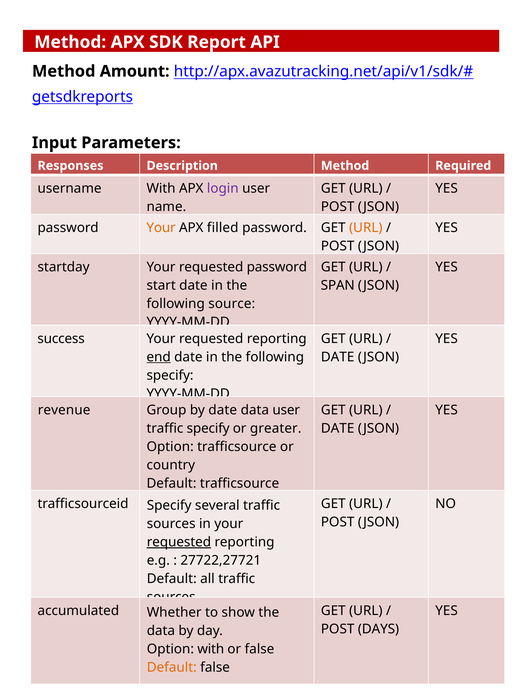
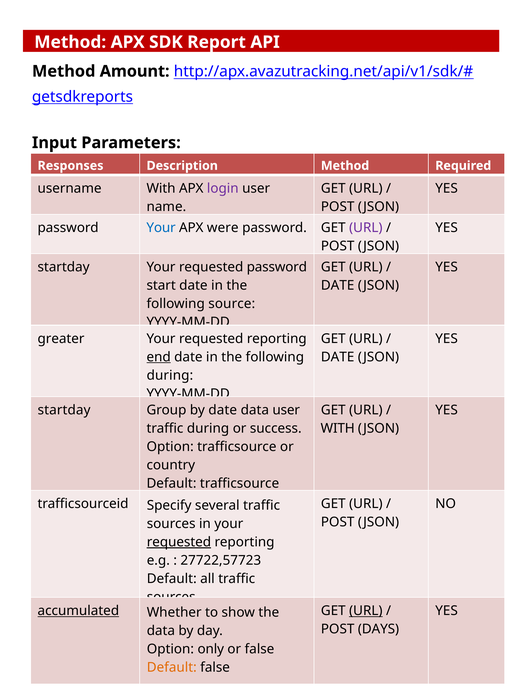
Your at (161, 228) colour: orange -> blue
filled: filled -> were
URL at (366, 228) colour: orange -> purple
SPAN at (338, 285): SPAN -> DATE
success: success -> greater
specify at (170, 375): specify -> during
revenue at (64, 410): revenue -> startday
traffic specify: specify -> during
greater: greater -> success
DATE at (338, 428): DATE -> WITH
27722,27721: 27722,27721 -> 27722,57723
accumulated underline: none -> present
URL at (366, 611) underline: none -> present
Option with: with -> only
